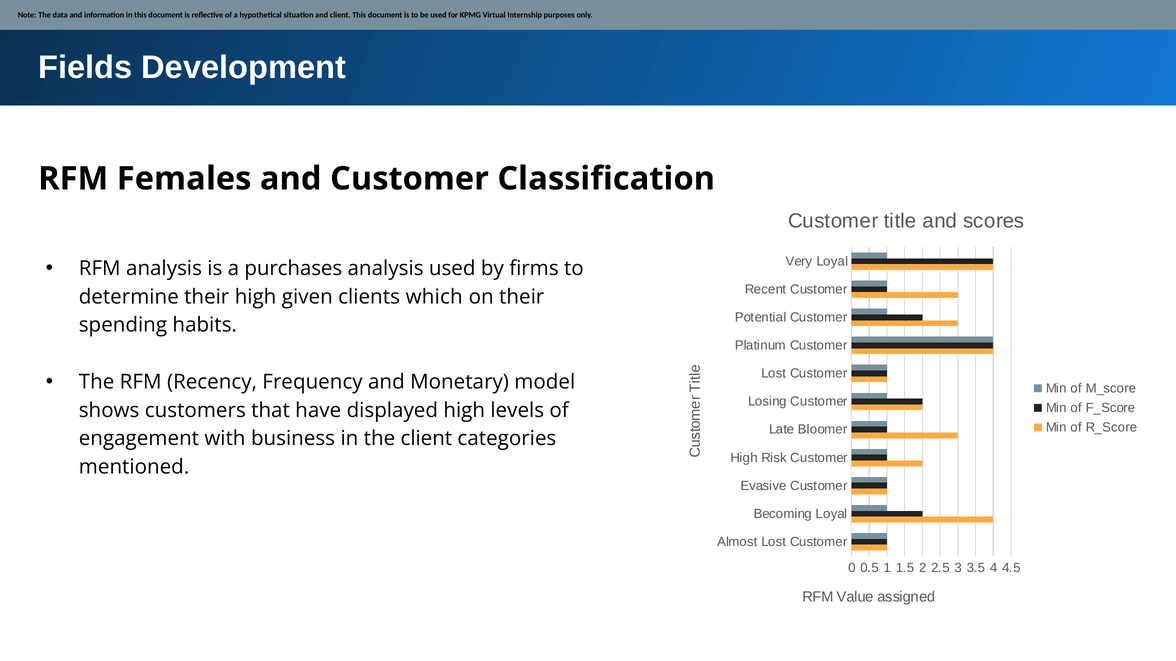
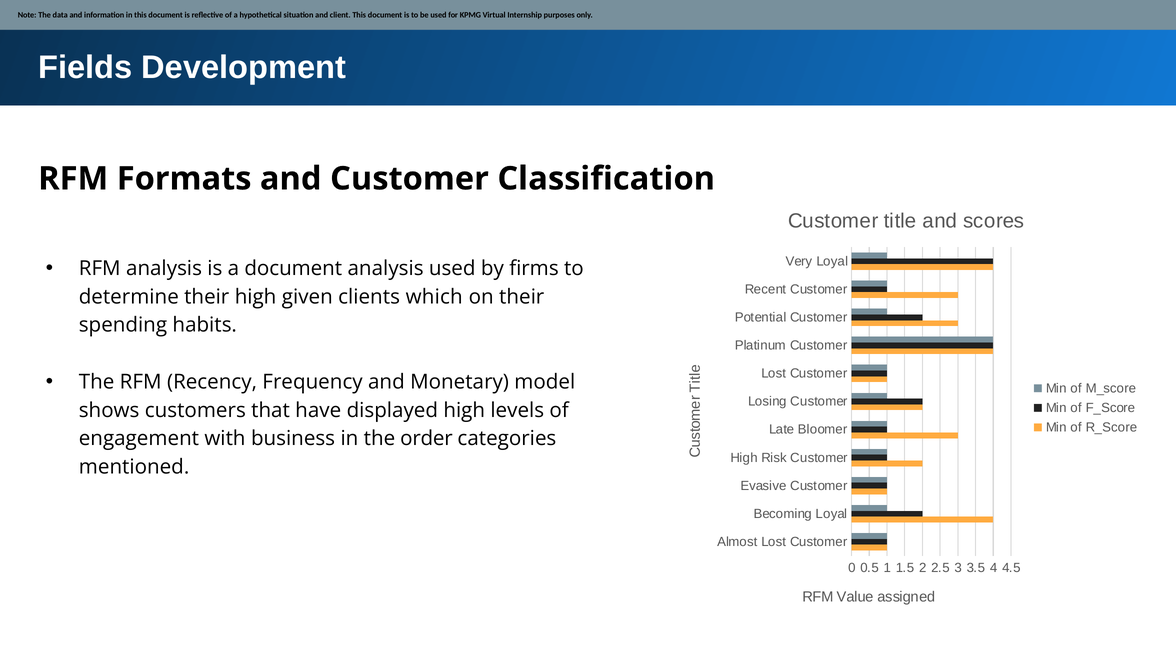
Females: Females -> Formats
a purchases: purchases -> document
the client: client -> order
